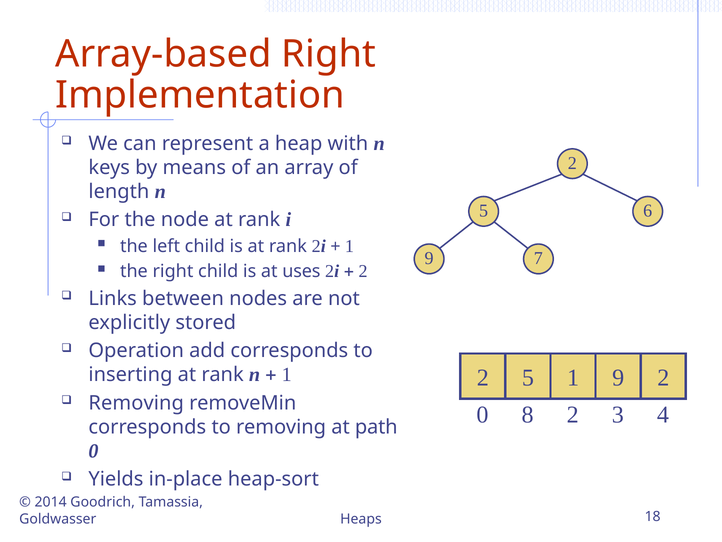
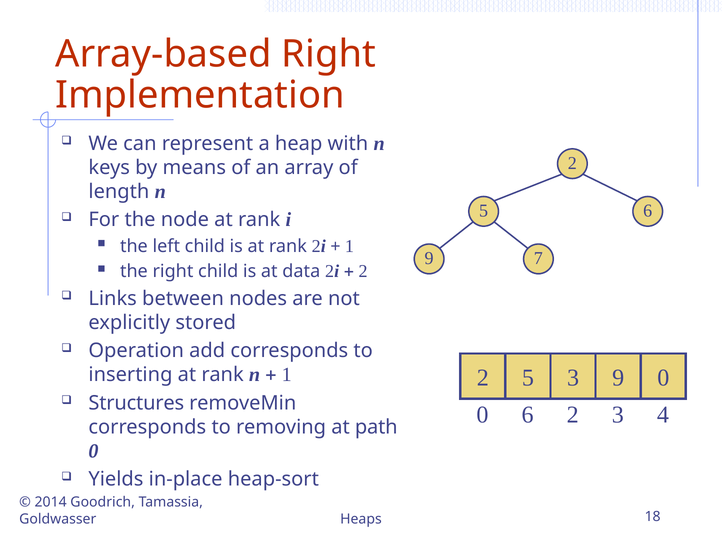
uses: uses -> data
5 1: 1 -> 3
2 at (663, 378): 2 -> 0
Removing at (136, 403): Removing -> Structures
0 8: 8 -> 6
